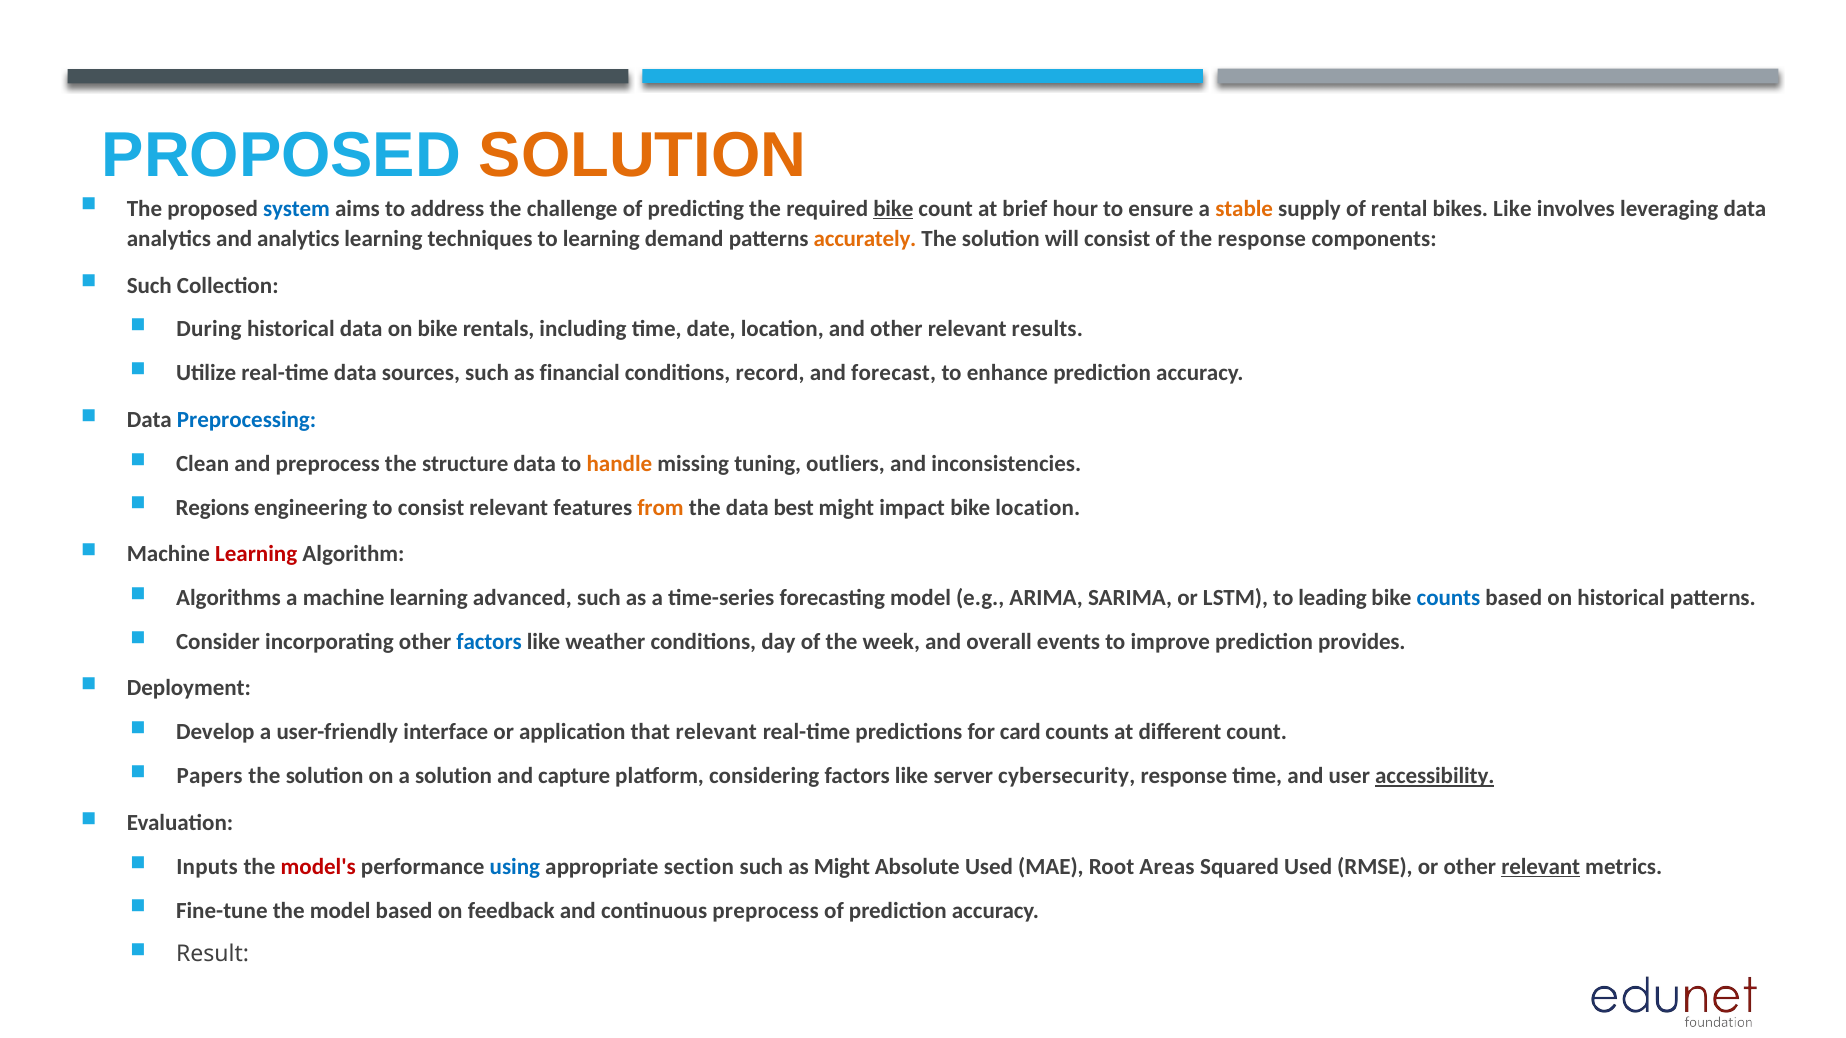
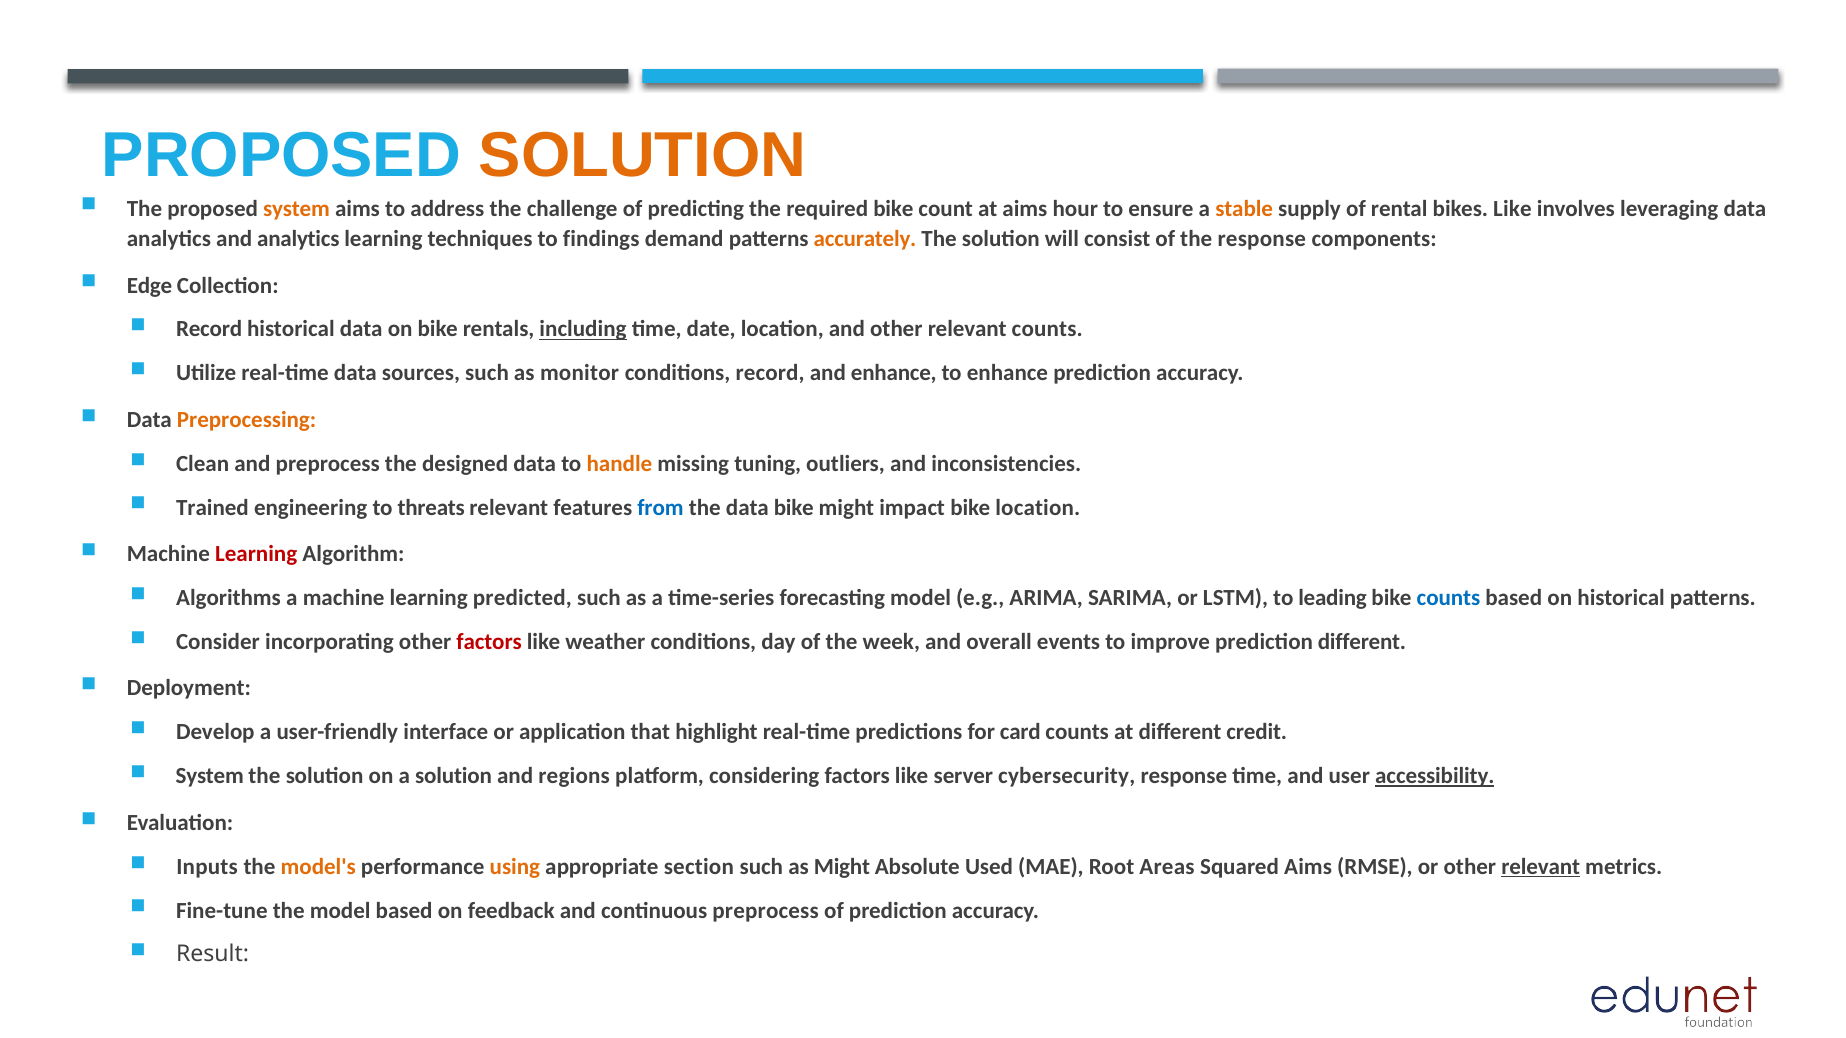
system at (297, 209) colour: blue -> orange
bike at (893, 209) underline: present -> none
at brief: brief -> aims
to learning: learning -> findings
Such at (149, 286): Such -> Edge
During at (209, 329): During -> Record
including underline: none -> present
relevant results: results -> counts
financial: financial -> monitor
and forecast: forecast -> enhance
Preprocessing colour: blue -> orange
structure: structure -> designed
Regions: Regions -> Trained
to consist: consist -> threats
from colour: orange -> blue
data best: best -> bike
advanced: advanced -> predicted
factors at (489, 642) colour: blue -> red
prediction provides: provides -> different
that relevant: relevant -> highlight
different count: count -> credit
Papers at (210, 776): Papers -> System
capture: capture -> regions
model's colour: red -> orange
using colour: blue -> orange
Squared Used: Used -> Aims
